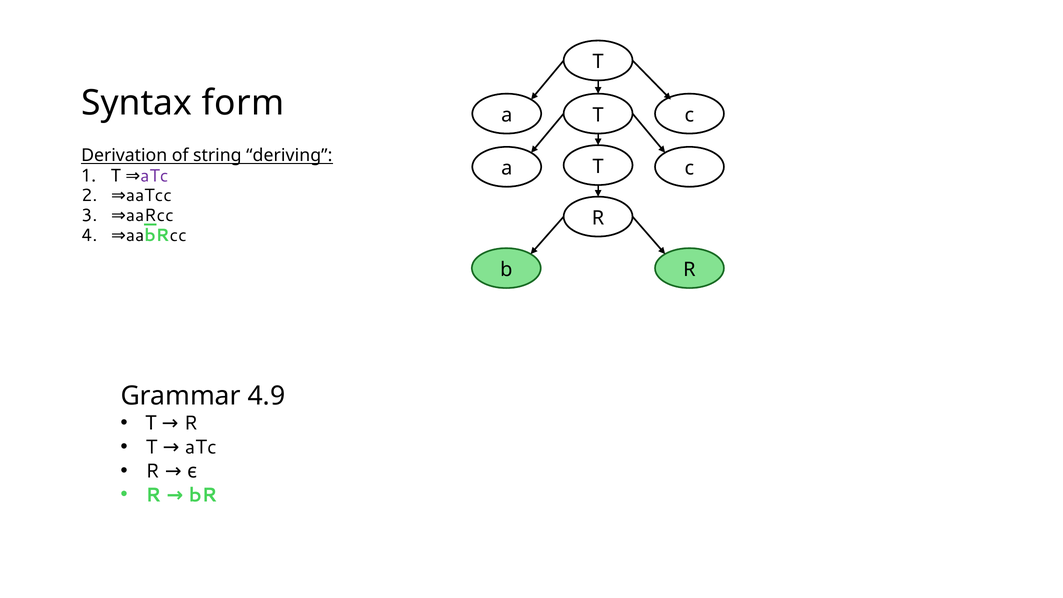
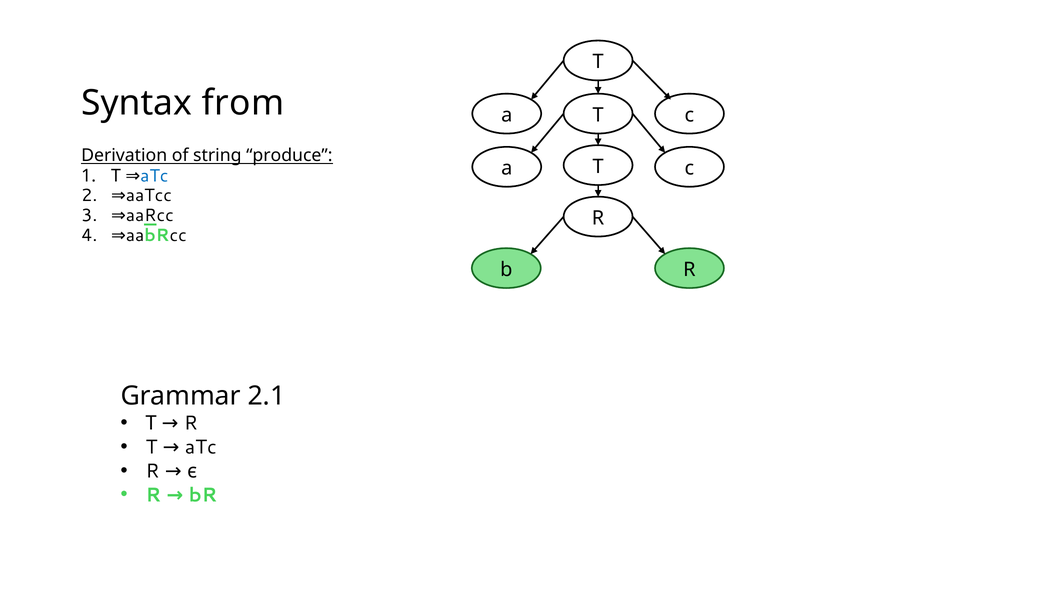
form: form -> from
deriving: deriving -> produce
aTc at (154, 176) colour: purple -> blue
4.9: 4.9 -> 2.1
